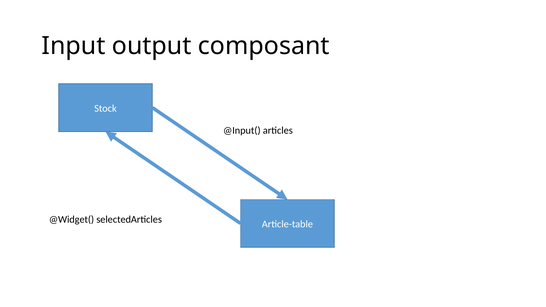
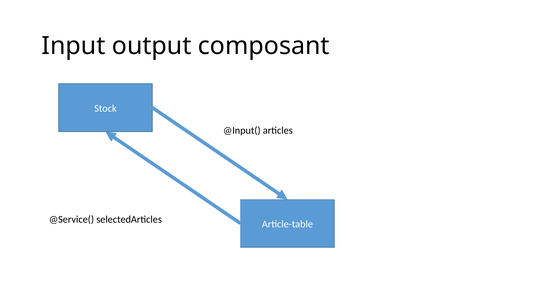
@Widget(: @Widget( -> @Service(
